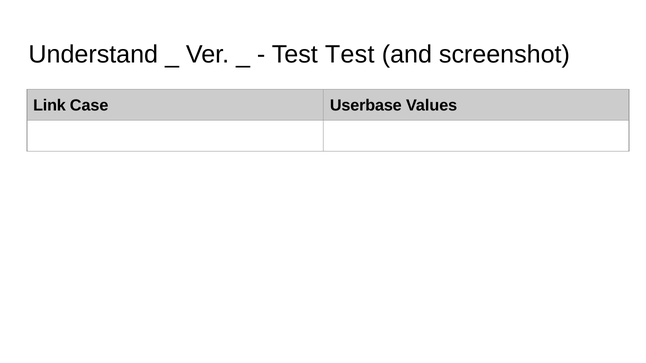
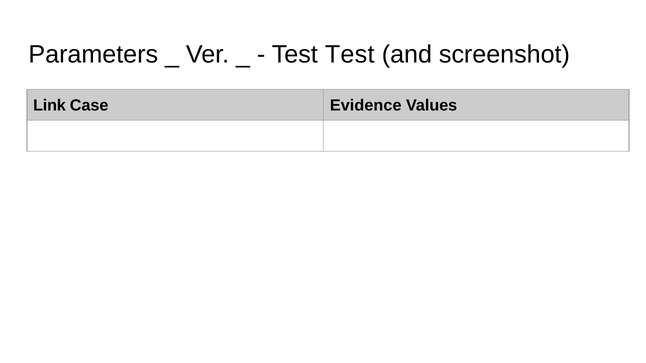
Understand: Understand -> Parameters
Userbase: Userbase -> Evidence
